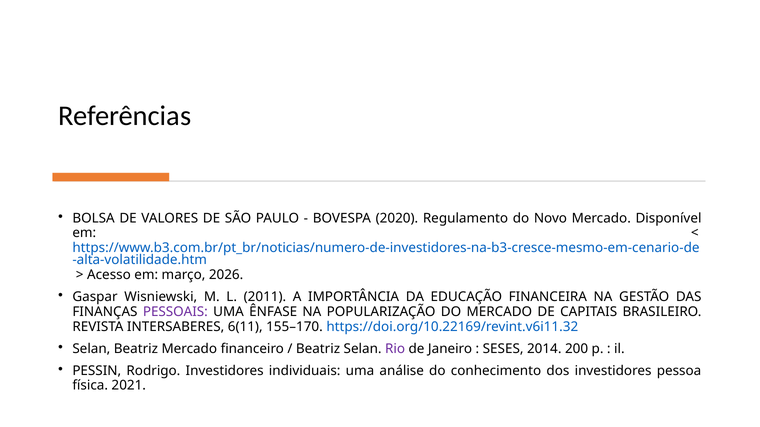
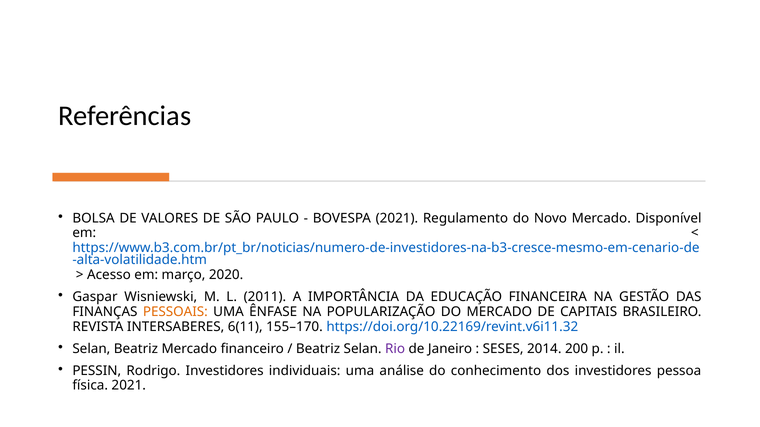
BOVESPA 2020: 2020 -> 2021
2026: 2026 -> 2020
PESSOAIS colour: purple -> orange
